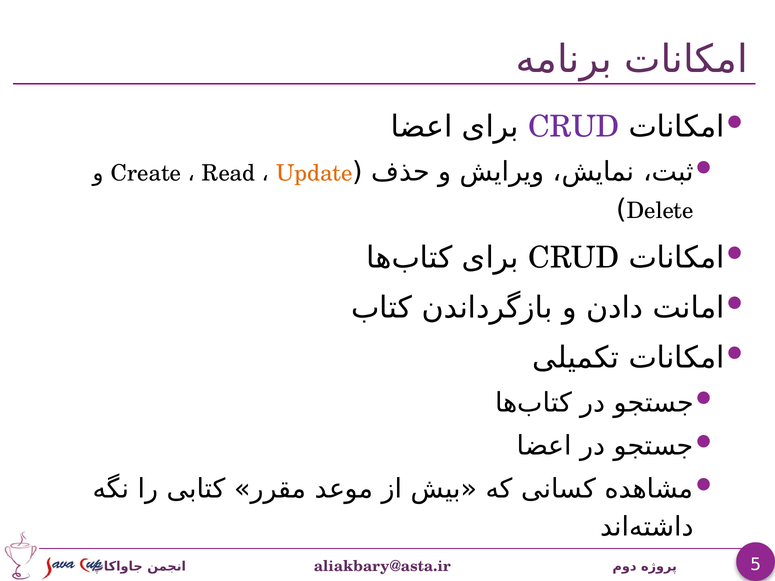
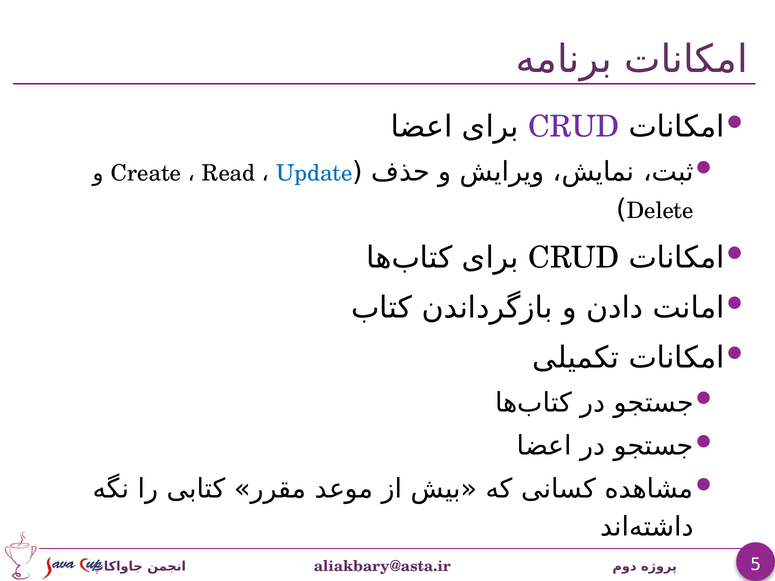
Update colour: orange -> blue
